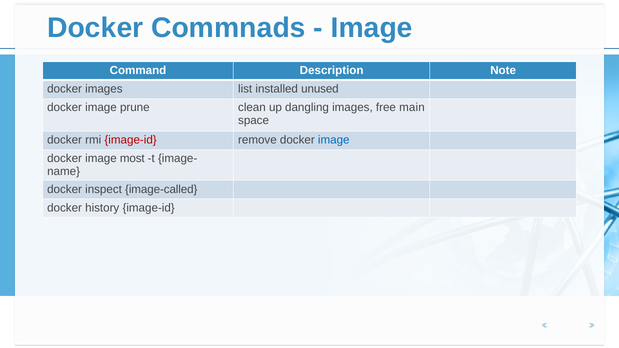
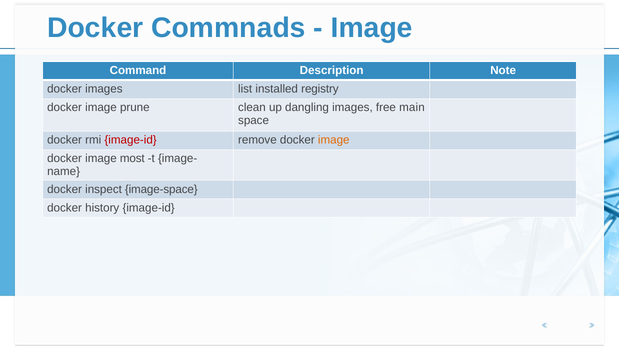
unused: unused -> registry
image at (334, 140) colour: blue -> orange
image-called: image-called -> image-space
